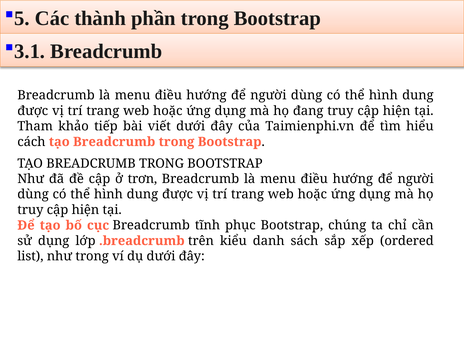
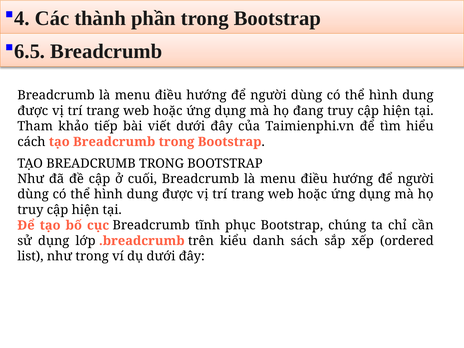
5: 5 -> 4
3.1: 3.1 -> 6.5
trơn: trơn -> cuối
